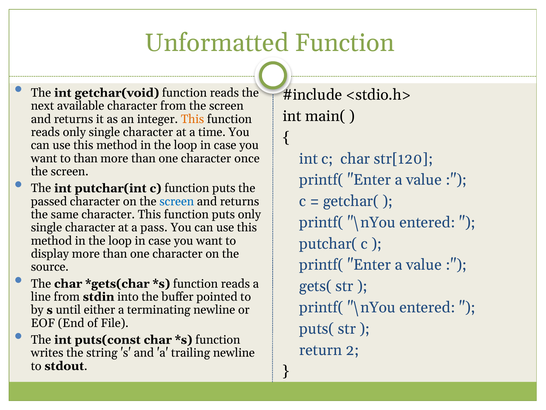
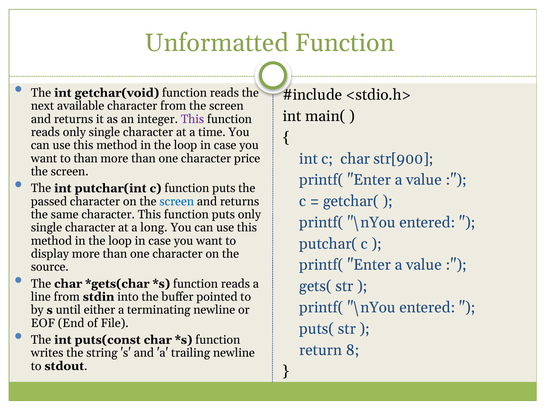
This at (192, 119) colour: orange -> purple
str[120: str[120 -> str[900
once: once -> price
pass: pass -> long
2: 2 -> 8
